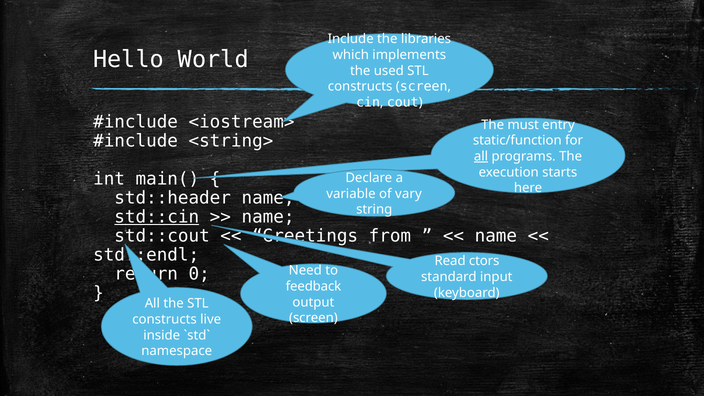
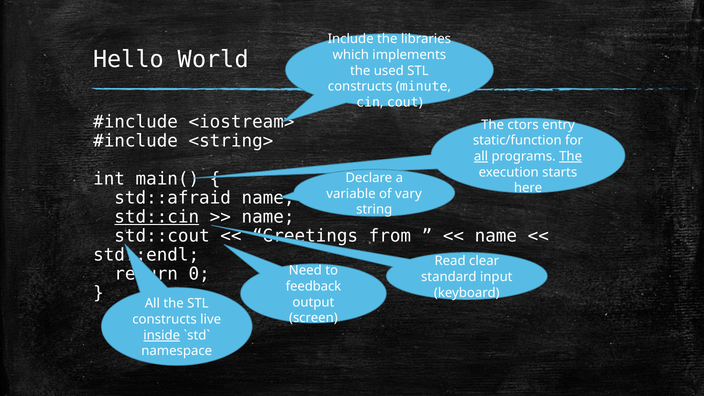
screen at (424, 87): screen -> minute
must: must -> ctors
The at (571, 156) underline: none -> present
std::header: std::header -> std::afraid
ctors: ctors -> clear
inside underline: none -> present
